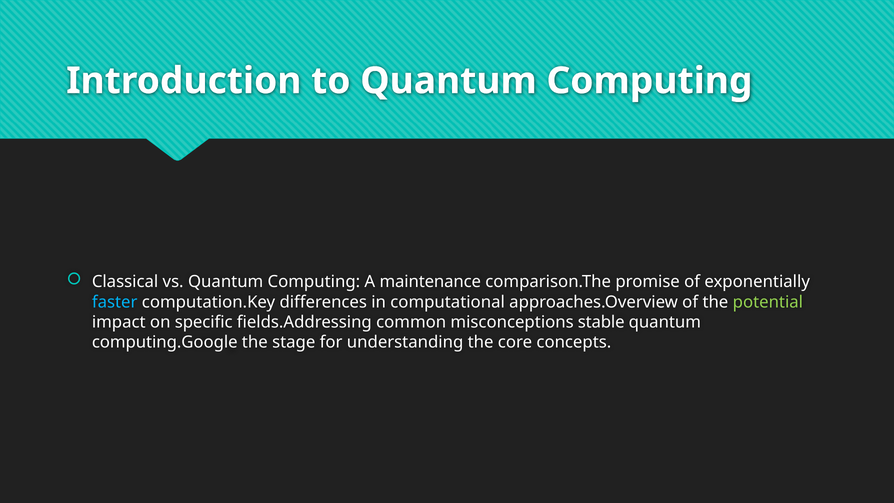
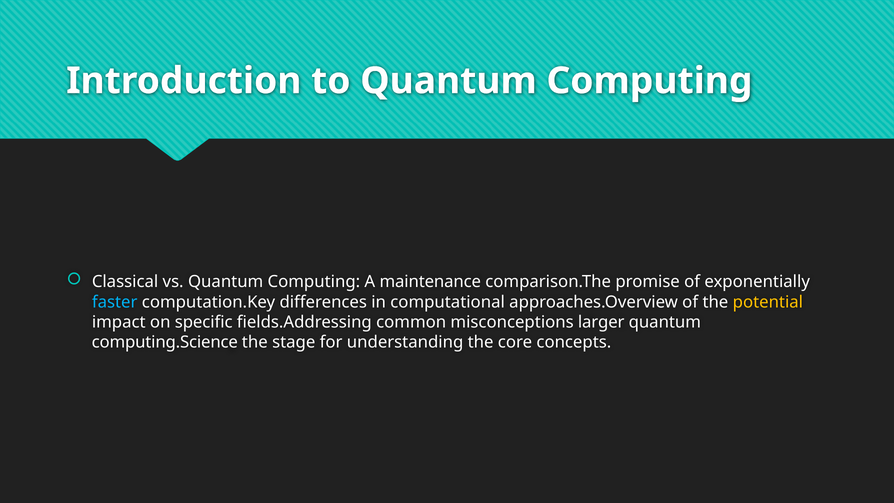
potential colour: light green -> yellow
stable: stable -> larger
computing.Google: computing.Google -> computing.Science
